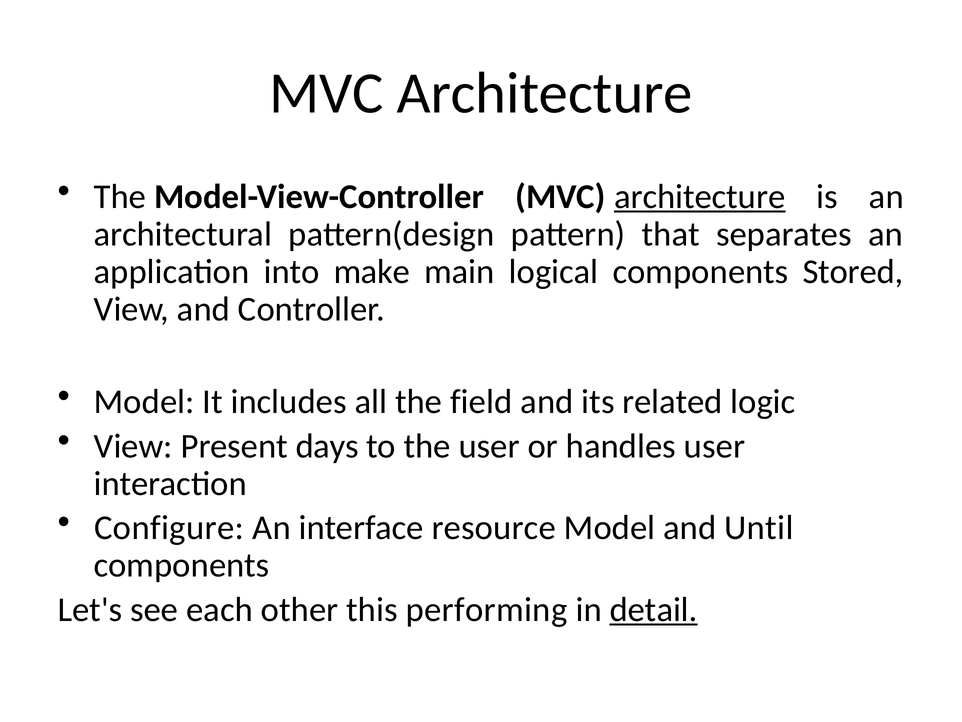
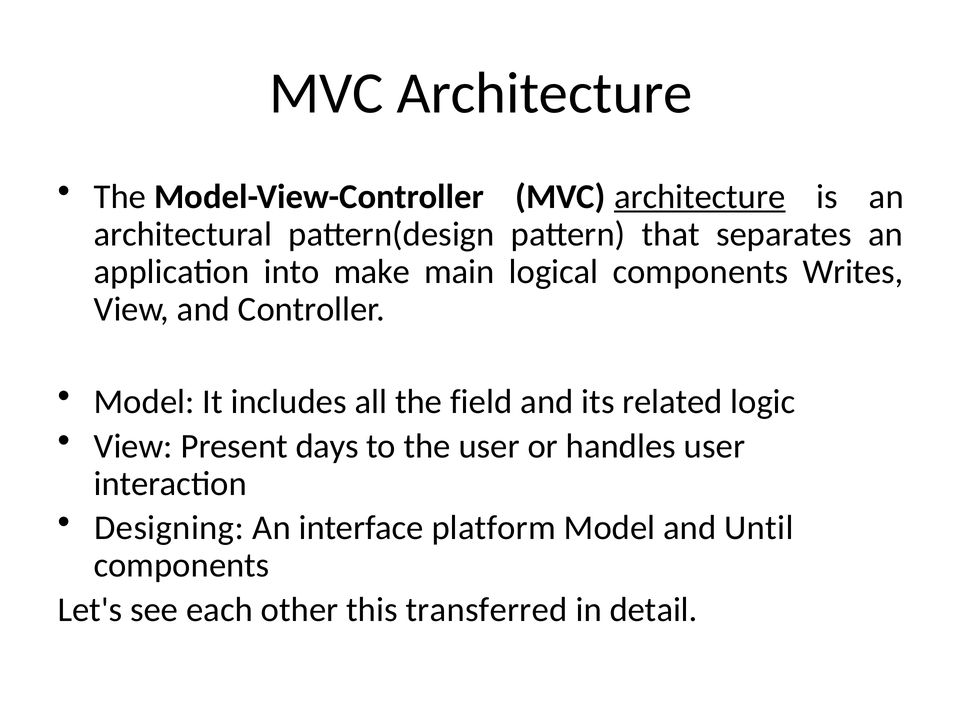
Stored: Stored -> Writes
Configure: Configure -> Designing
resource: resource -> platform
performing: performing -> transferred
detail underline: present -> none
